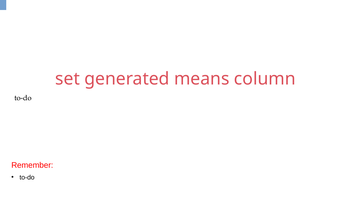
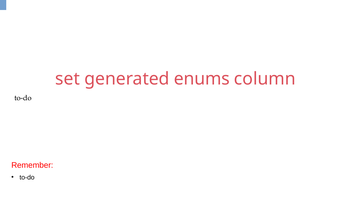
means: means -> enums
